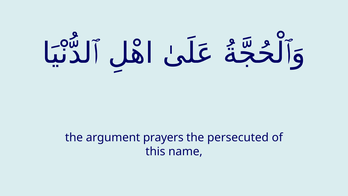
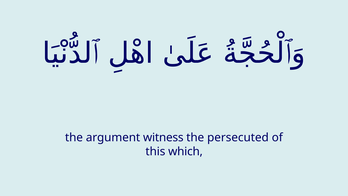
prayers: prayers -> witness
name: name -> which
